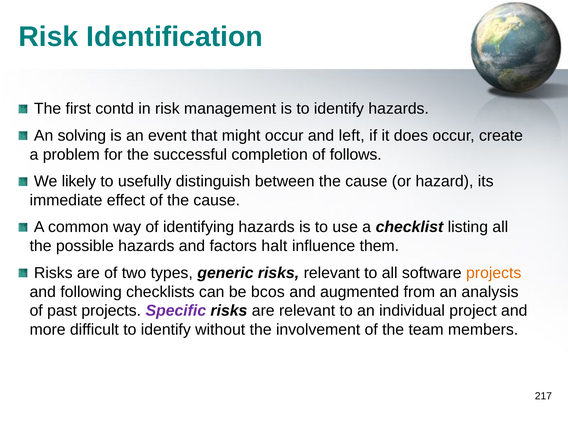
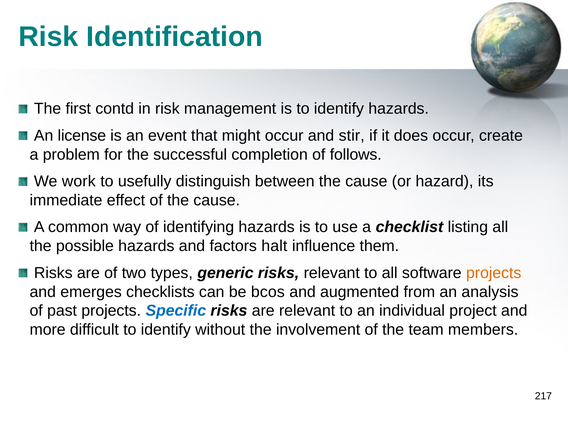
solving: solving -> license
left: left -> stir
likely: likely -> work
following: following -> emerges
Specific colour: purple -> blue
